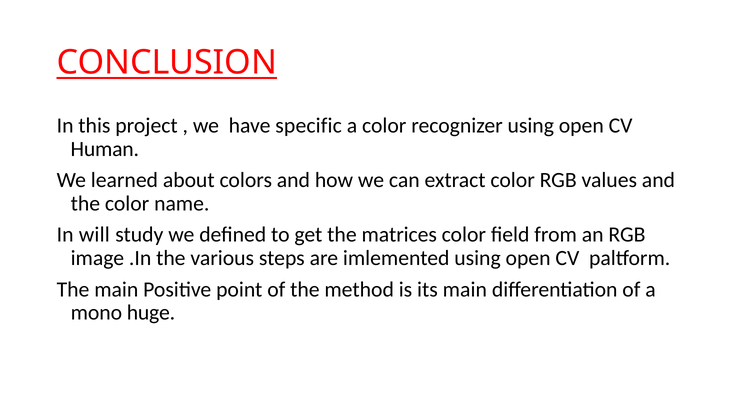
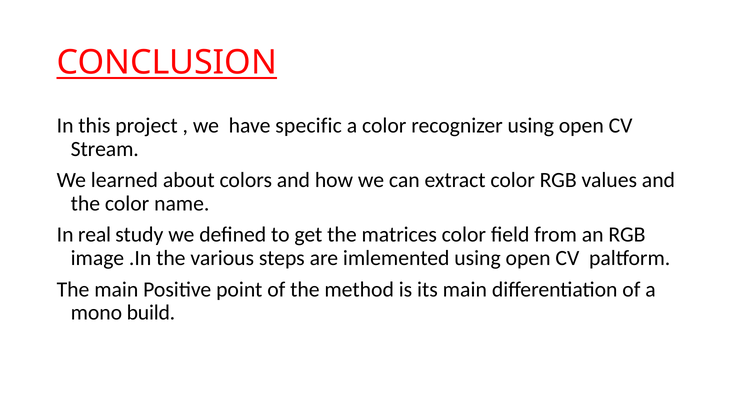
Human: Human -> Stream
will: will -> real
huge: huge -> build
